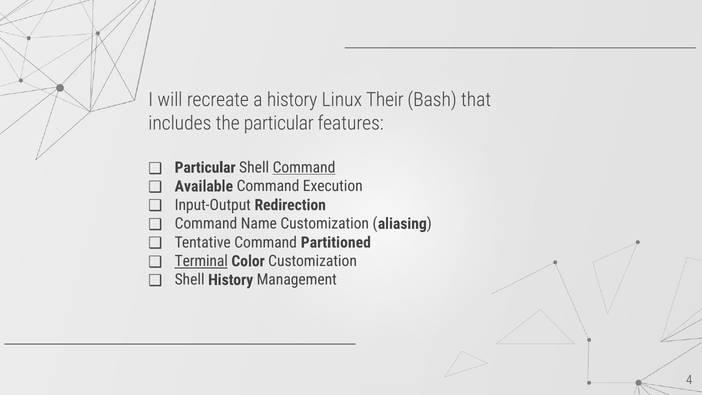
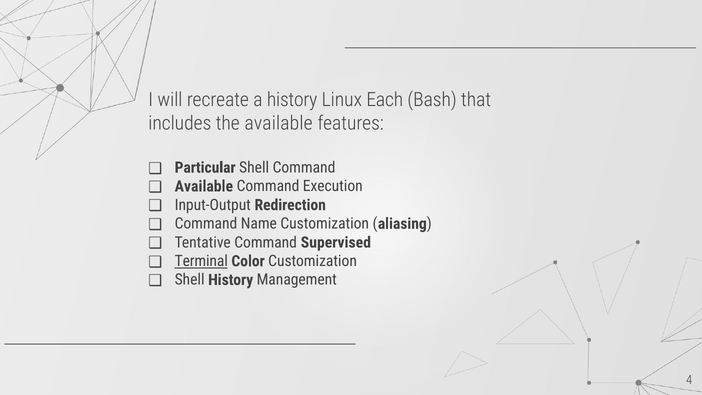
Their: Their -> Each
the particular: particular -> available
Command at (304, 168) underline: present -> none
Partitioned: Partitioned -> Supervised
